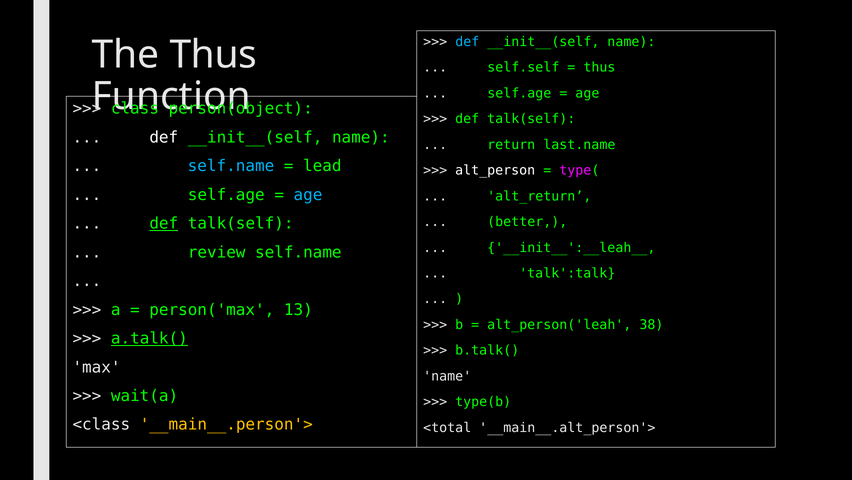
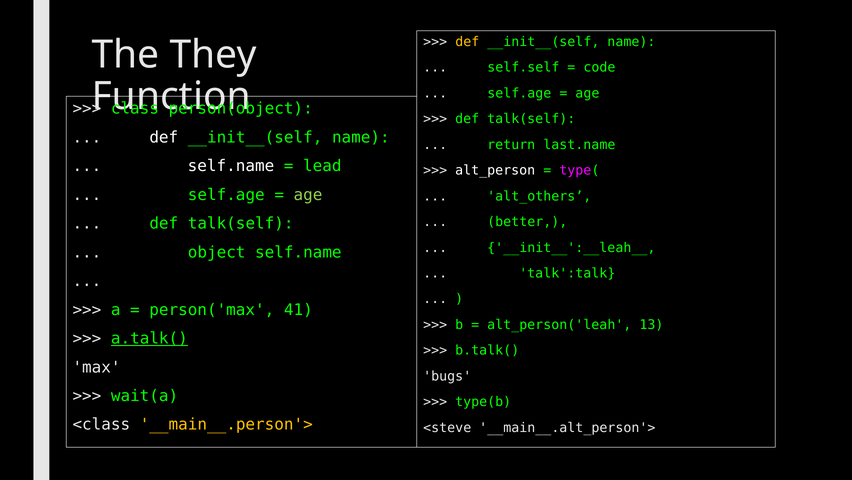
def at (467, 42) colour: light blue -> yellow
The Thus: Thus -> They
thus at (599, 67): thus -> code
self.name at (231, 166) colour: light blue -> white
age at (308, 195) colour: light blue -> light green
alt_return: alt_return -> alt_others
def at (164, 223) underline: present -> none
review: review -> object
13: 13 -> 41
38: 38 -> 13
name at (447, 376): name -> bugs
<total: <total -> <steve
